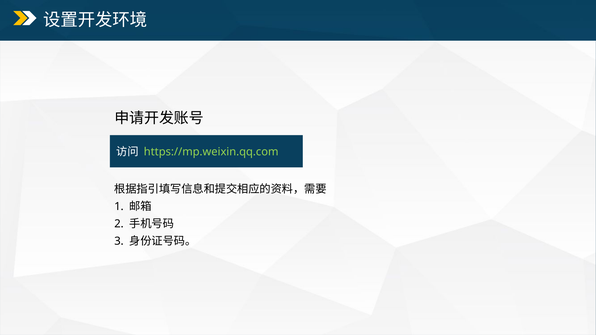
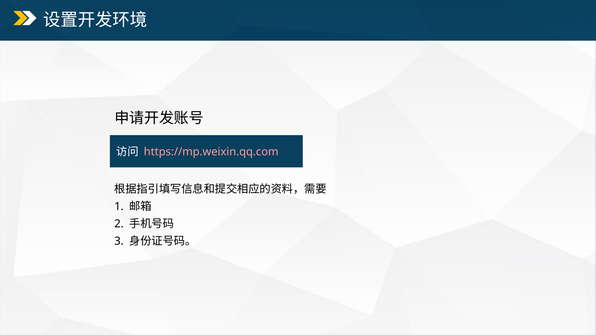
https://mp.weixin.qq.com colour: light green -> pink
